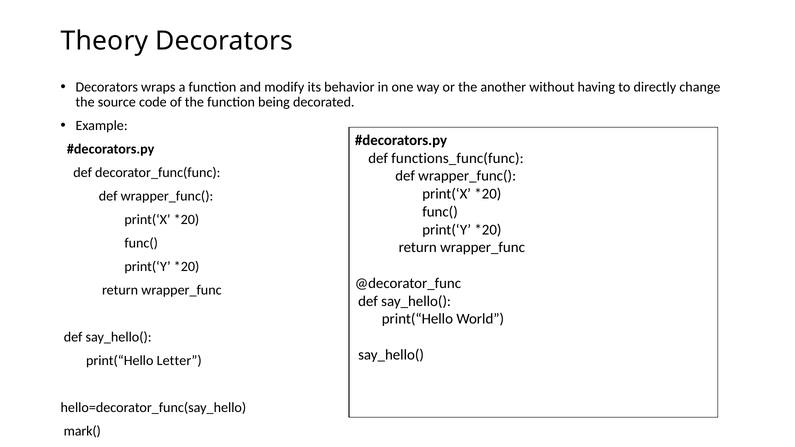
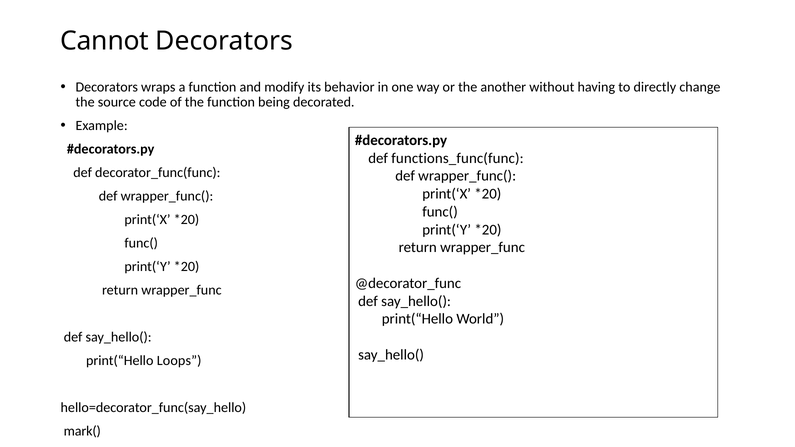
Theory: Theory -> Cannot
Letter: Letter -> Loops
